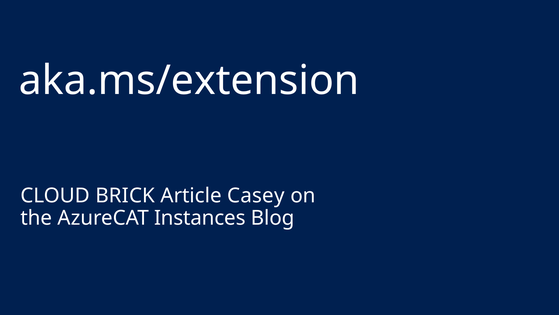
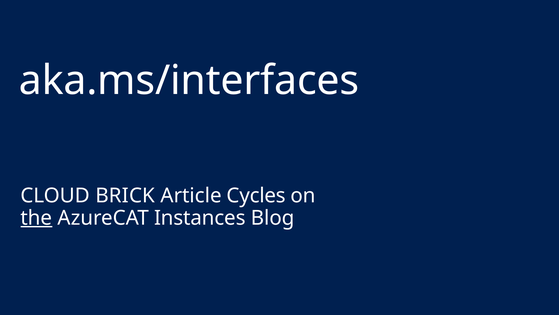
aka.ms/extension: aka.ms/extension -> aka.ms/interfaces
Casey: Casey -> Cycles
the underline: none -> present
